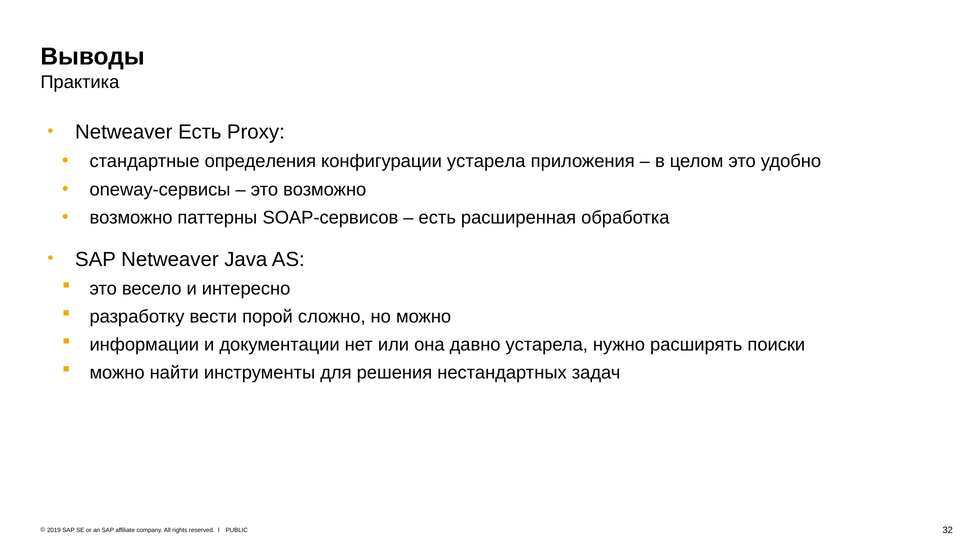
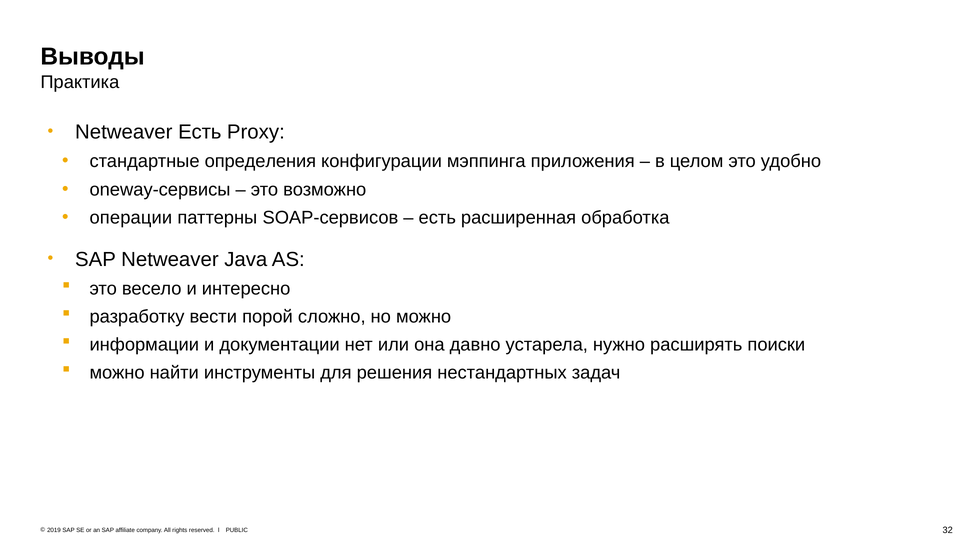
конфигурации устарела: устарела -> мэппинга
возможно at (131, 218): возможно -> операции
